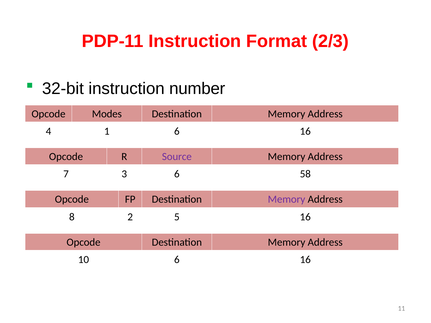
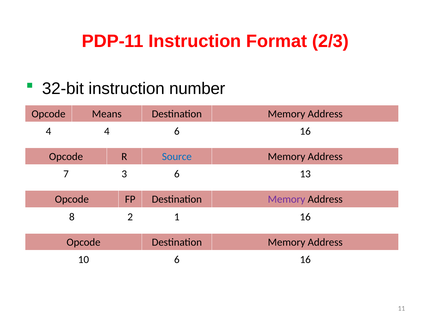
Modes: Modes -> Means
4 1: 1 -> 4
Source colour: purple -> blue
58: 58 -> 13
5: 5 -> 1
